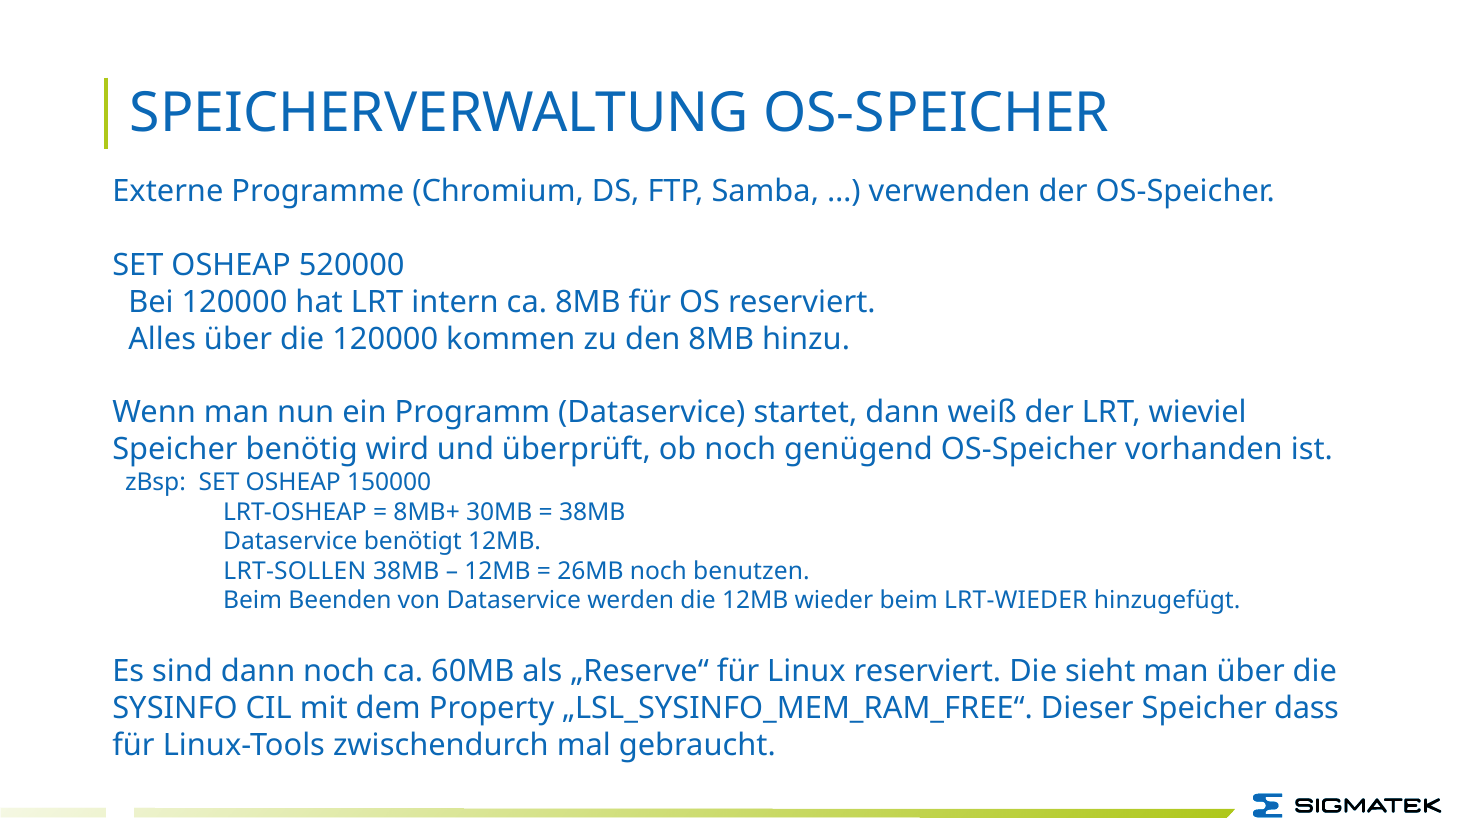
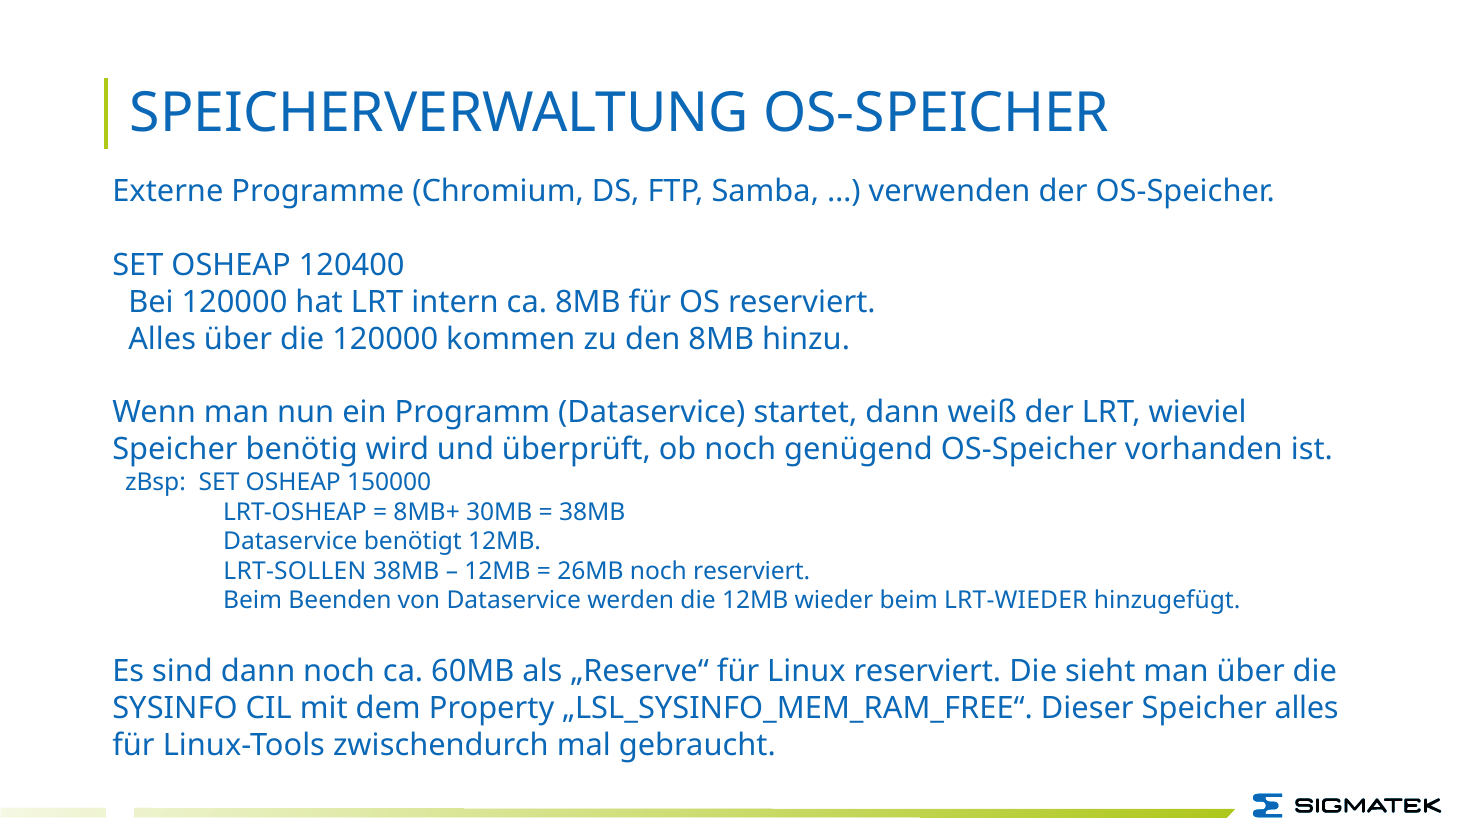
520000: 520000 -> 120400
noch benutzen: benutzen -> reserviert
Speicher dass: dass -> alles
